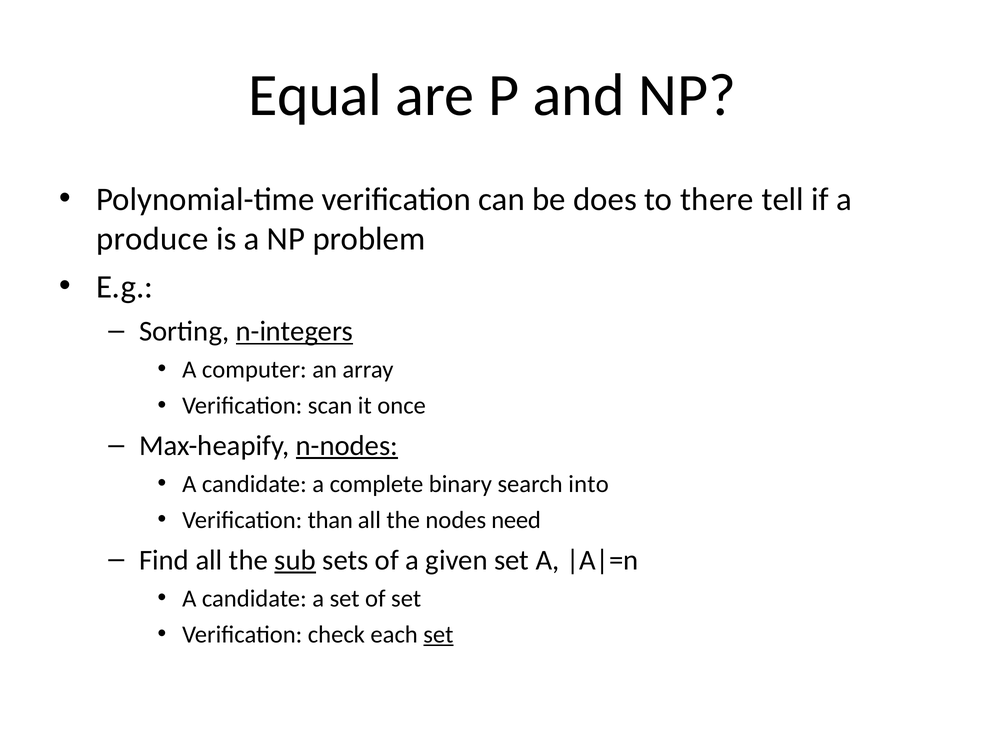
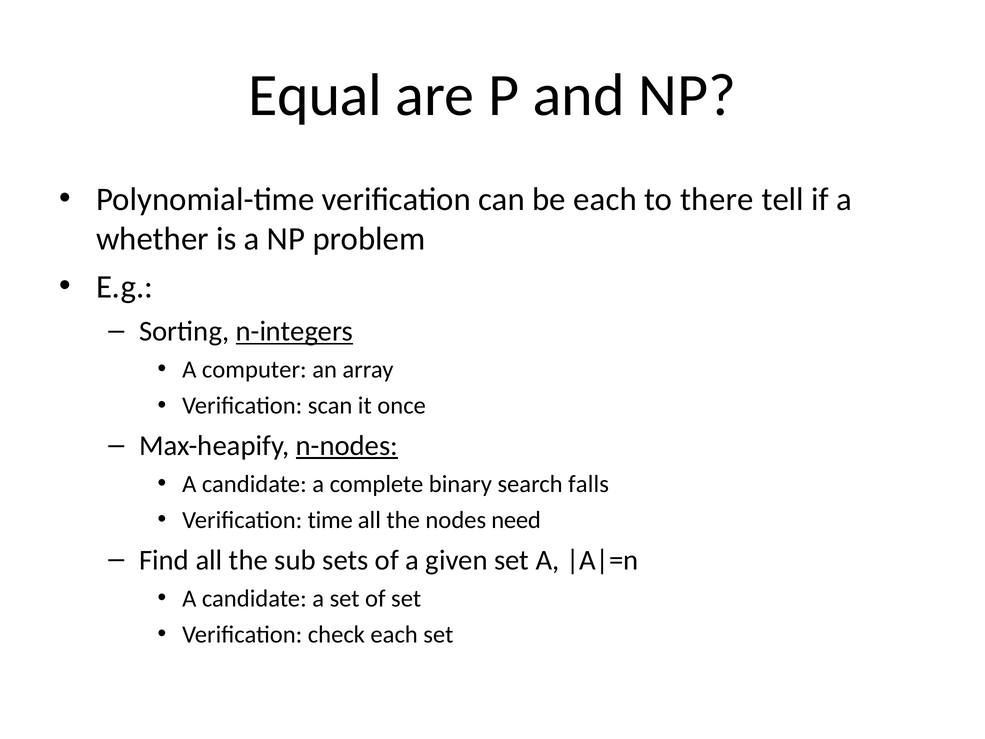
be does: does -> each
produce: produce -> whether
into: into -> falls
than: than -> time
sub underline: present -> none
set at (438, 634) underline: present -> none
